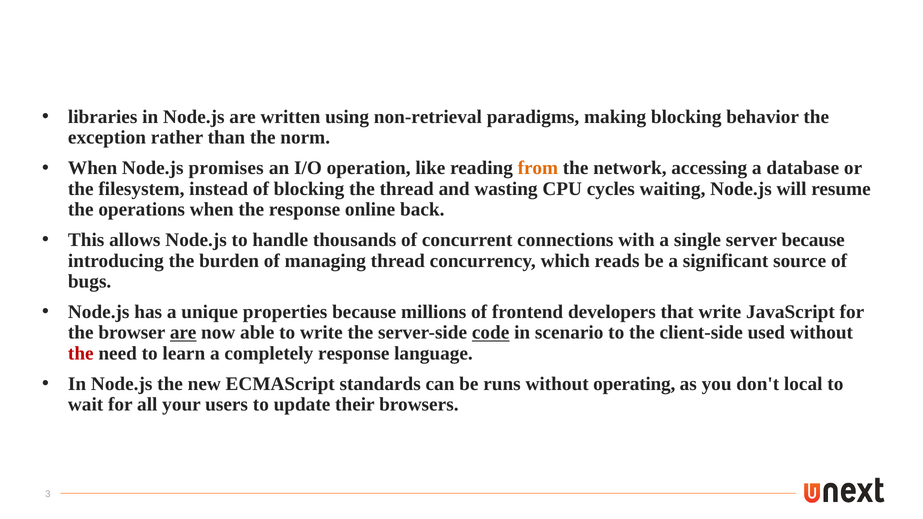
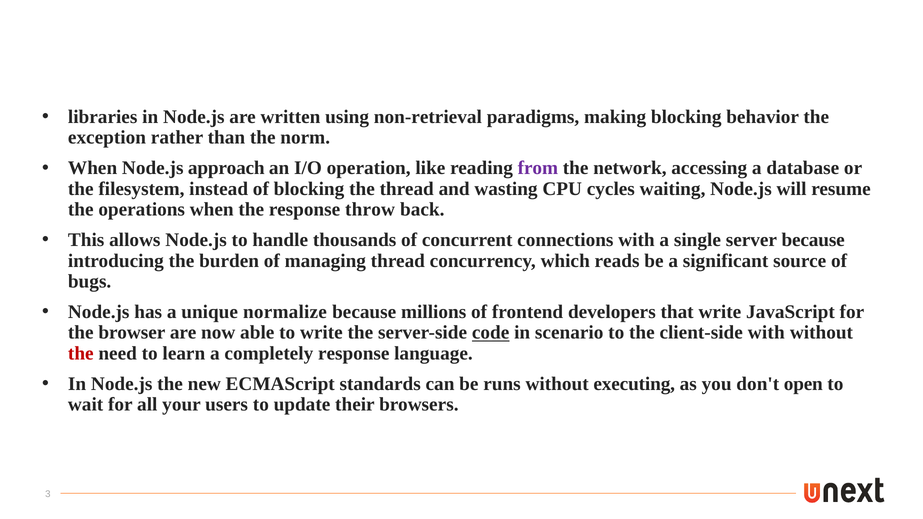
promises: promises -> approach
from colour: orange -> purple
online: online -> throw
properties: properties -> normalize
are at (183, 333) underline: present -> none
client-side used: used -> with
operating: operating -> executing
local: local -> open
